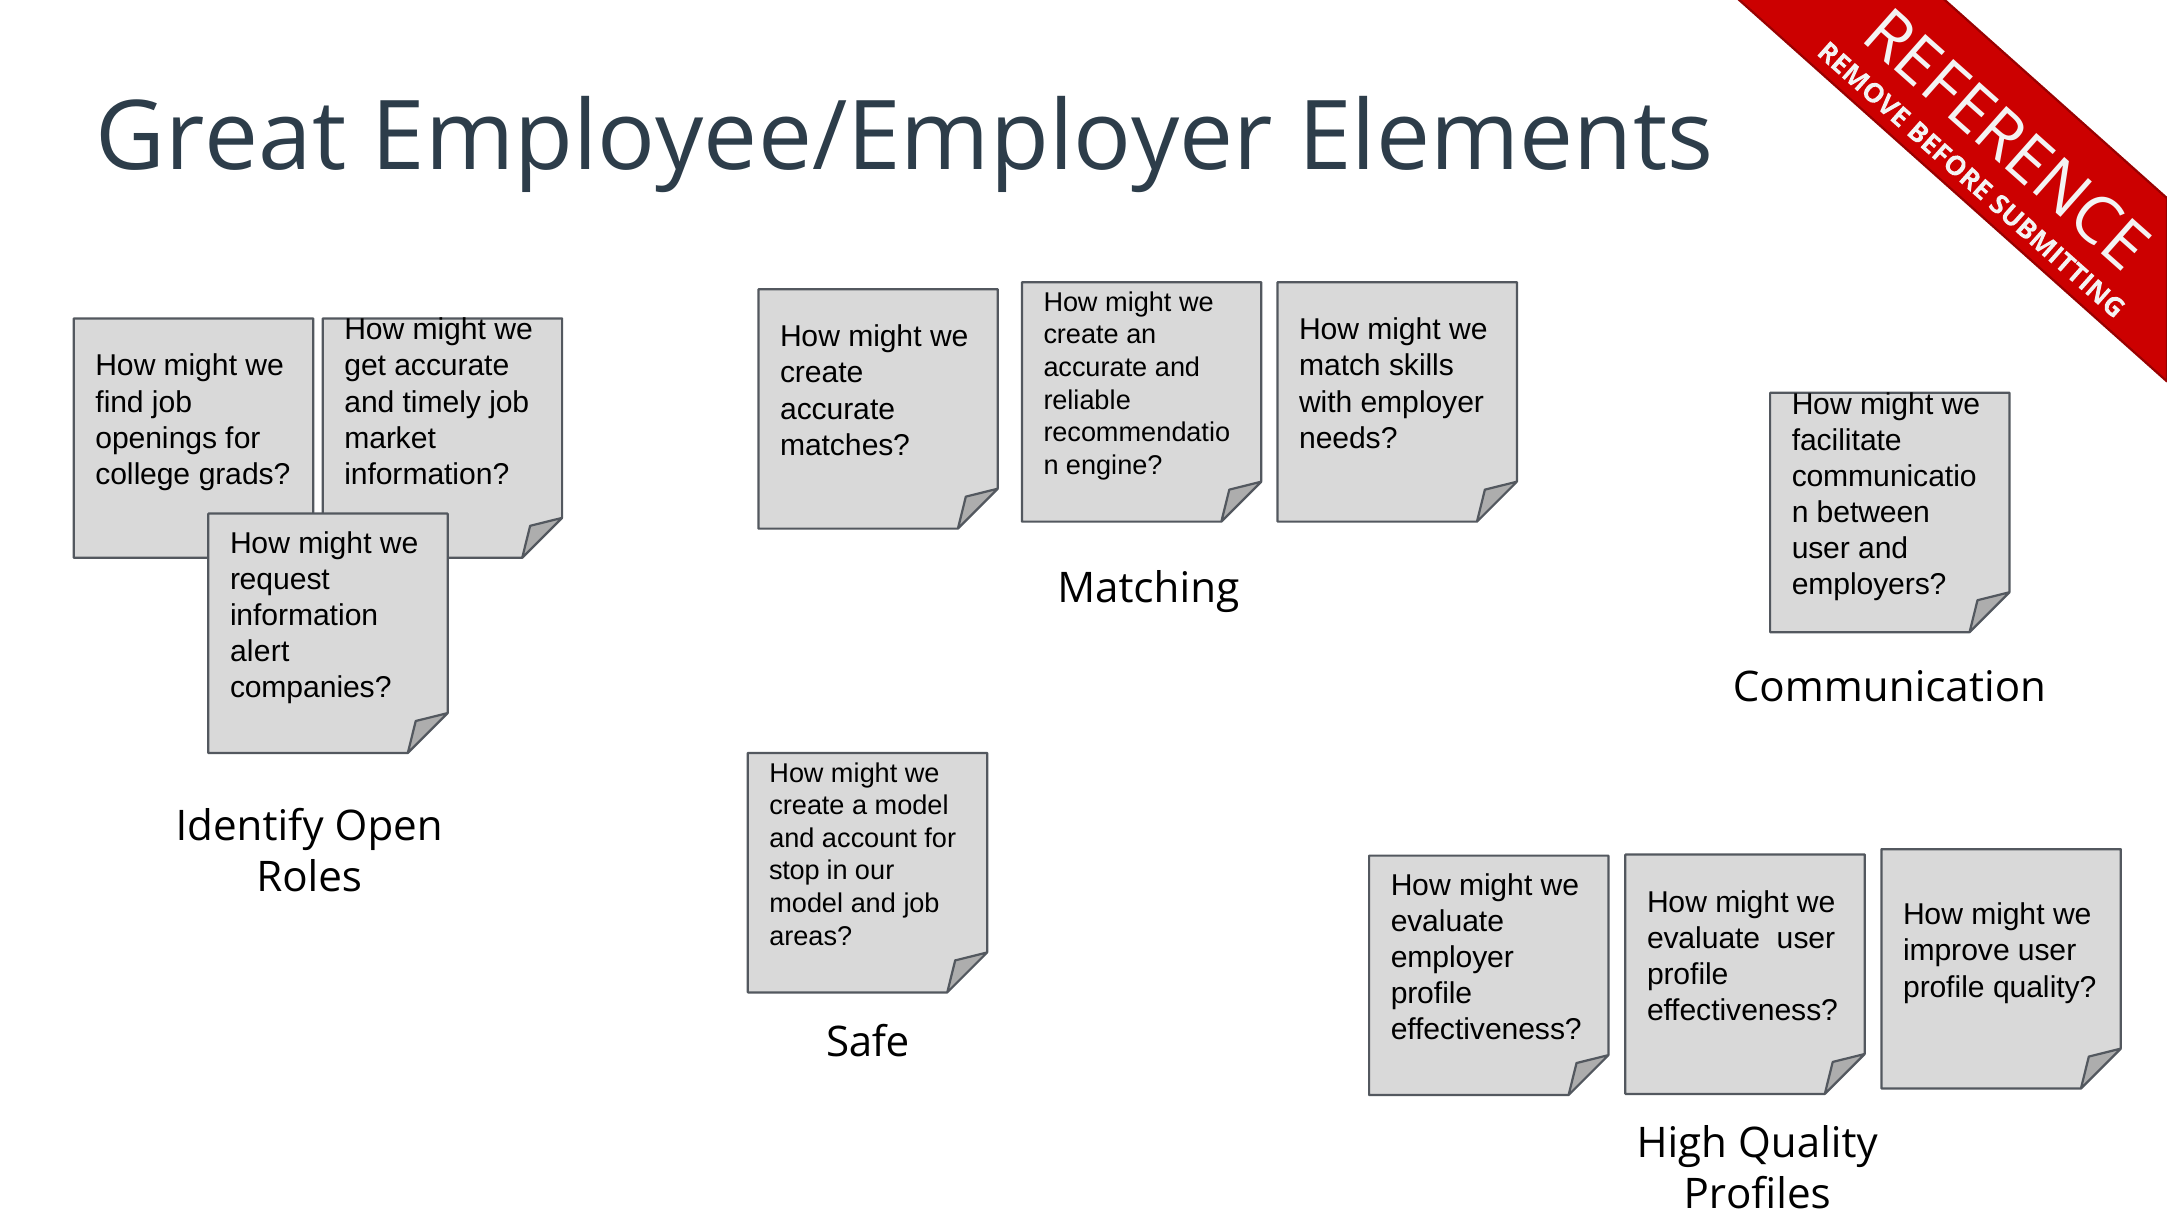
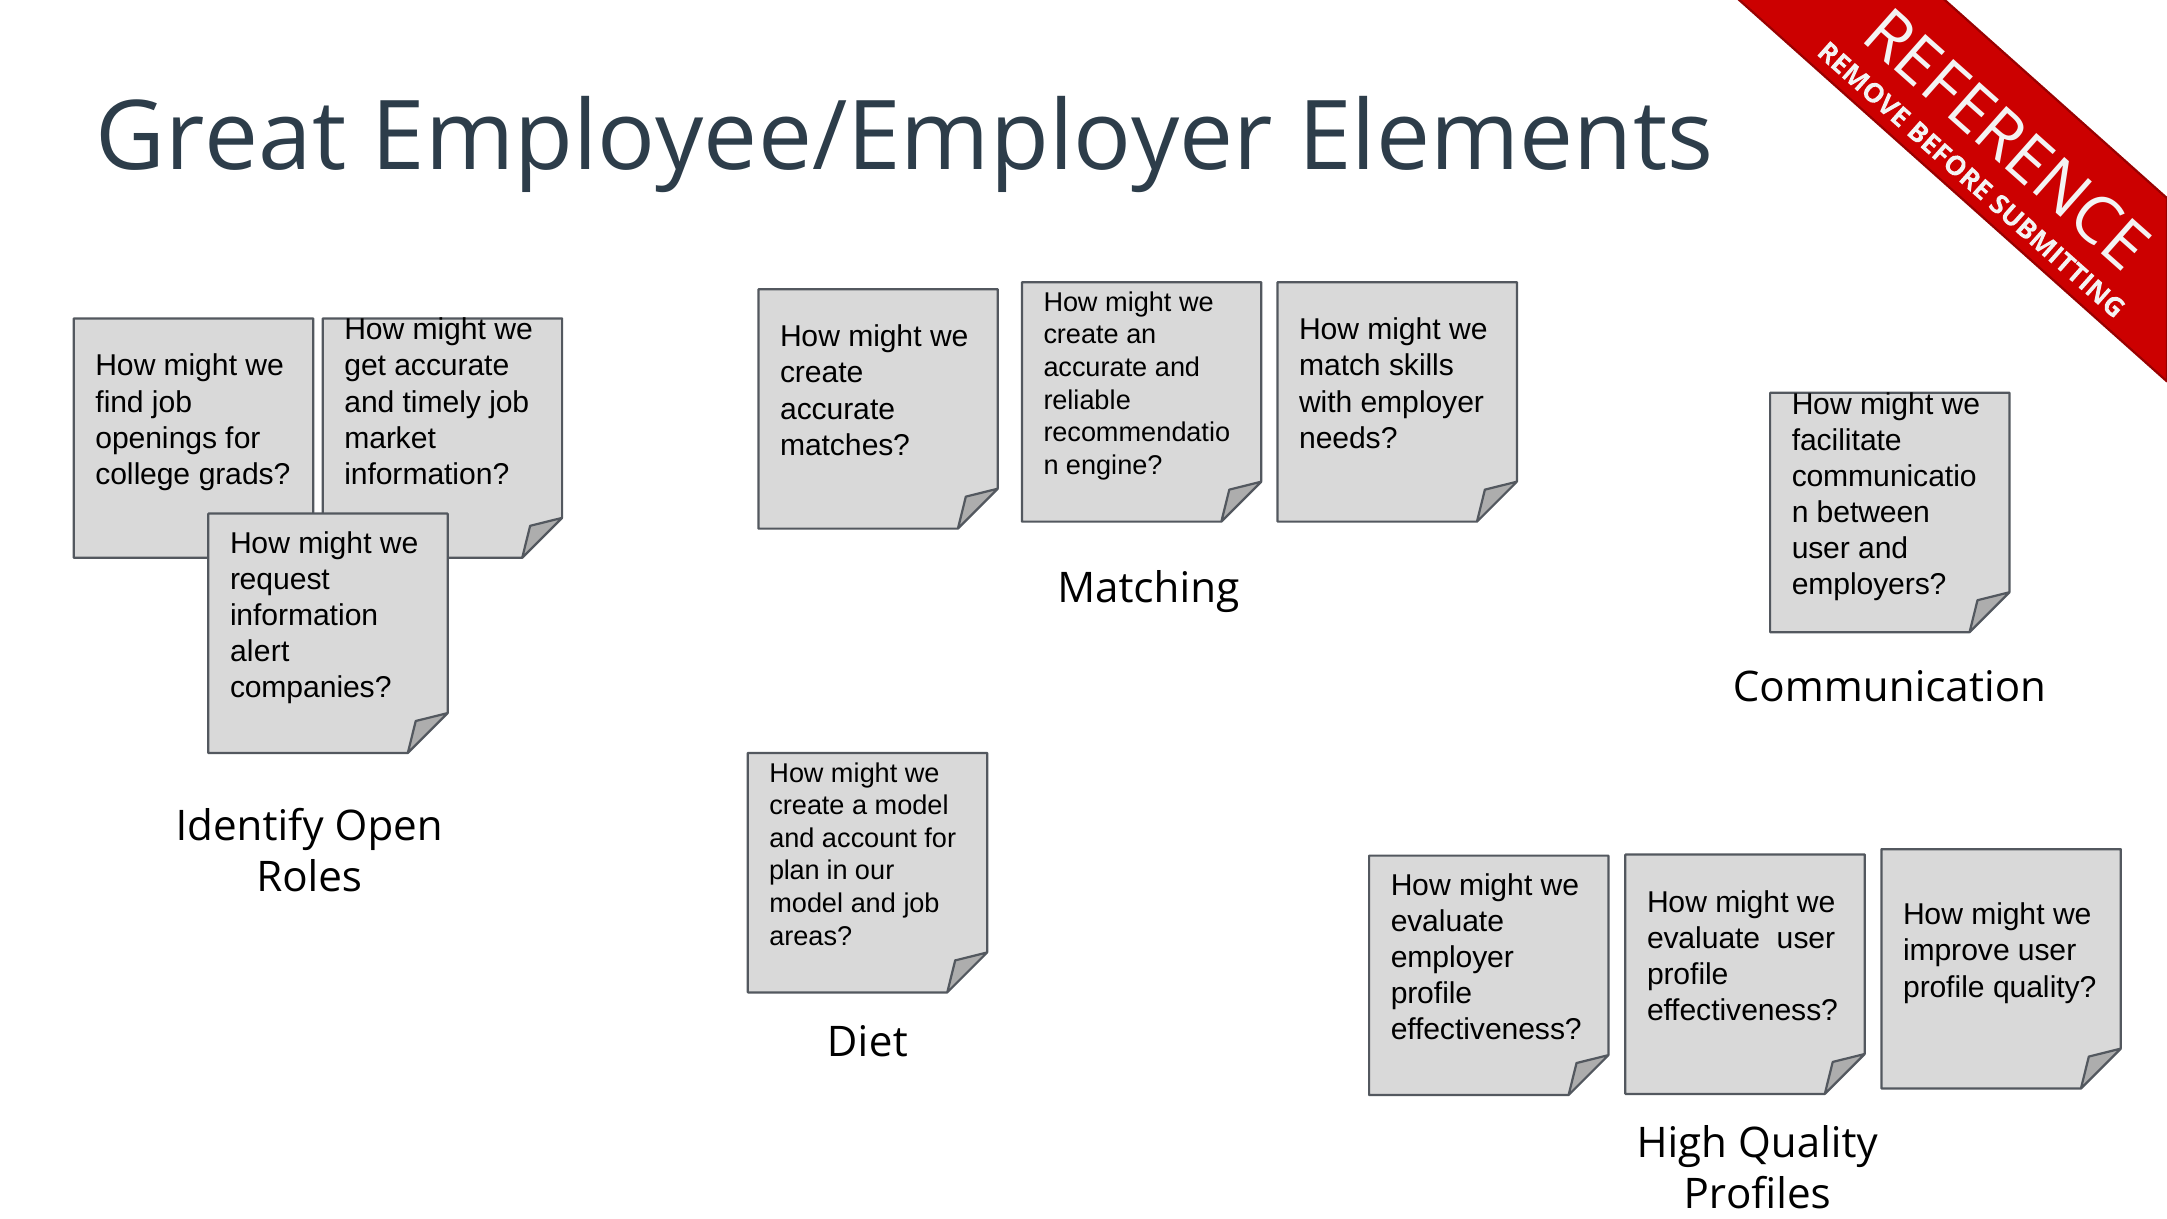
stop: stop -> plan
Safe: Safe -> Diet
